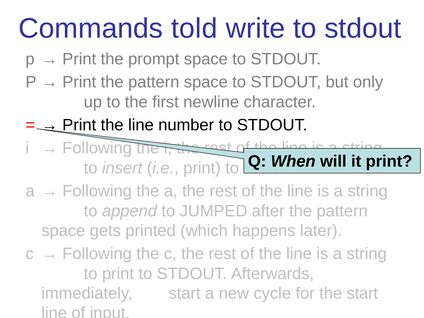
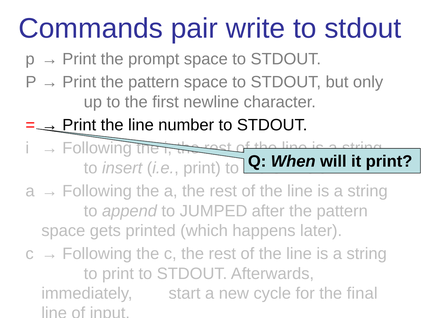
told: told -> pair
the start: start -> final
